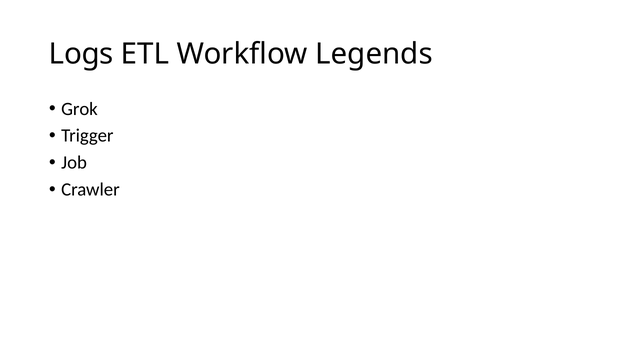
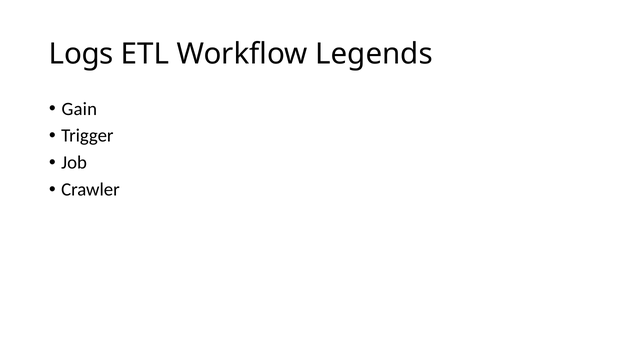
Grok: Grok -> Gain
